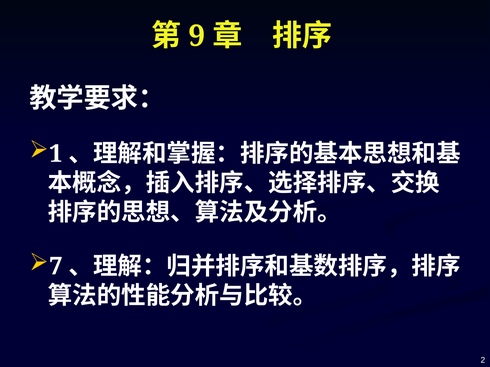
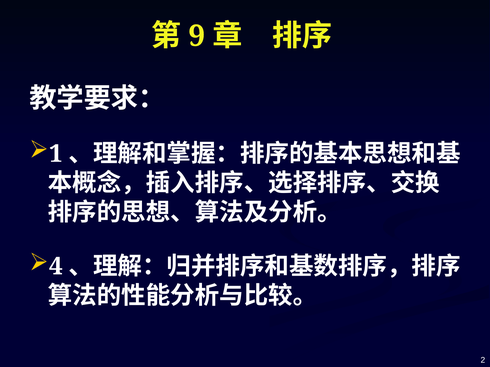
7: 7 -> 4
